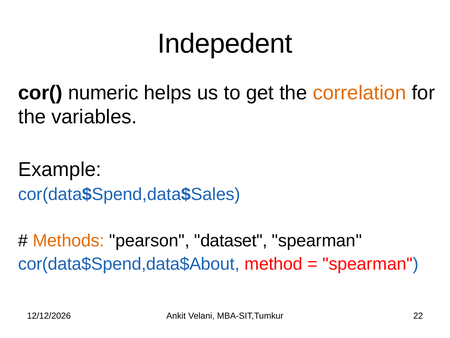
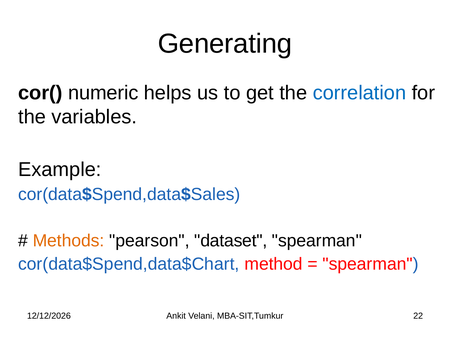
Indepedent: Indepedent -> Generating
correlation colour: orange -> blue
cor(data$Spend,data$About: cor(data$Spend,data$About -> cor(data$Spend,data$Chart
